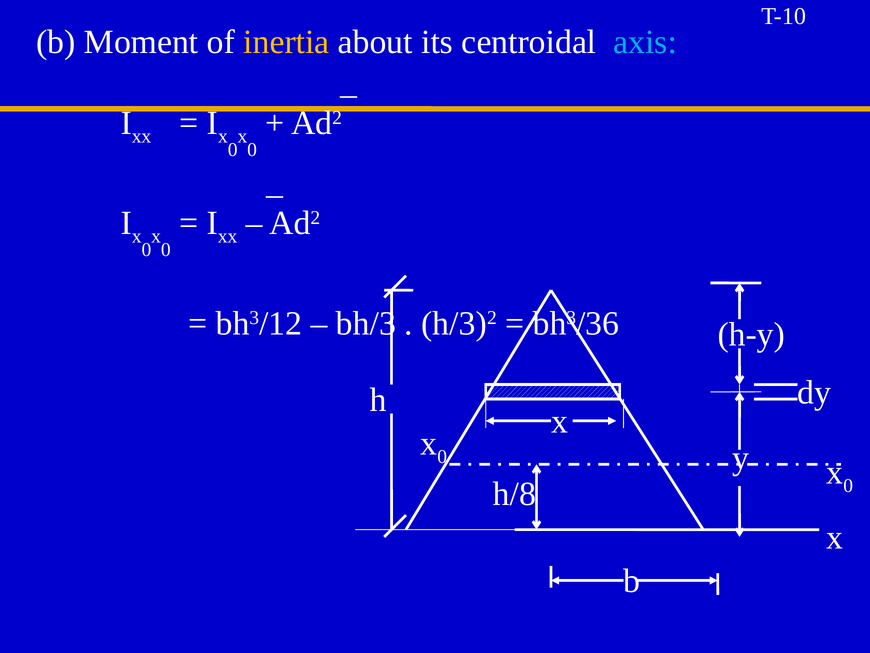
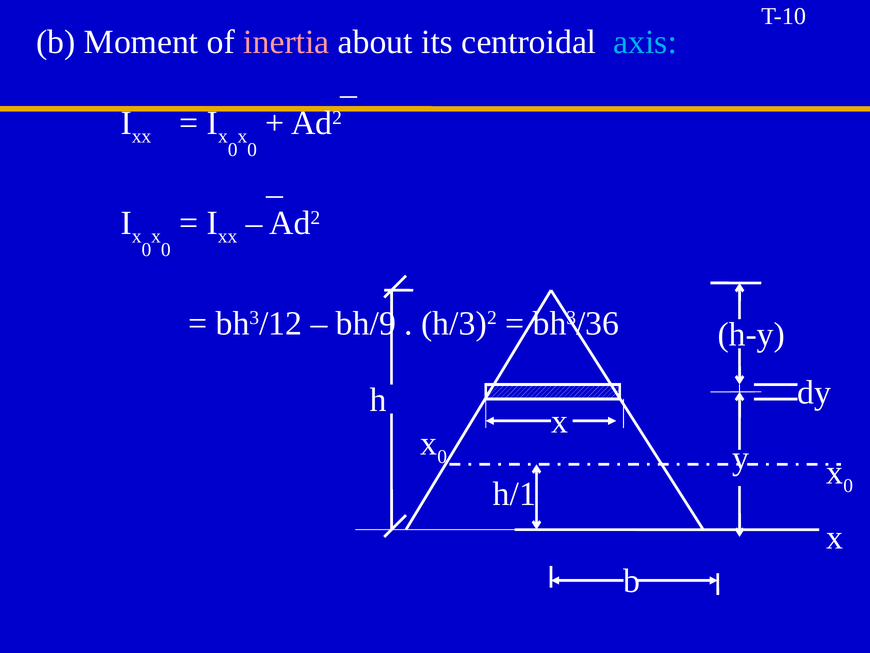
inertia colour: yellow -> pink
bh/3: bh/3 -> bh/9
h/8: h/8 -> h/1
